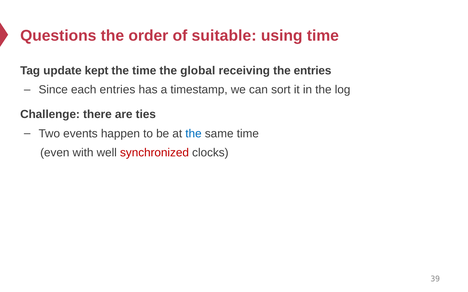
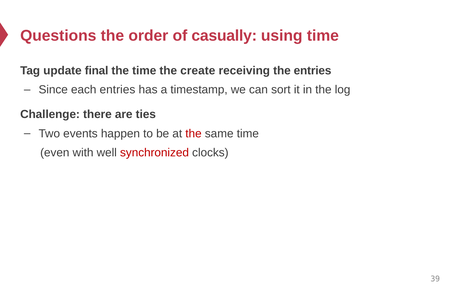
suitable: suitable -> casually
kept: kept -> final
global: global -> create
the at (194, 134) colour: blue -> red
